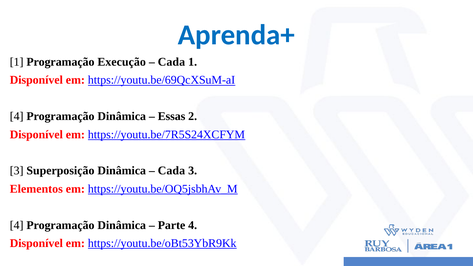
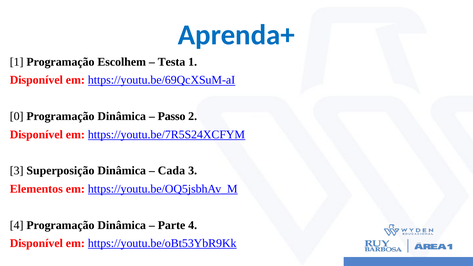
Execução: Execução -> Escolhem
Cada at (171, 62): Cada -> Testa
4 at (17, 116): 4 -> 0
Essas: Essas -> Passo
